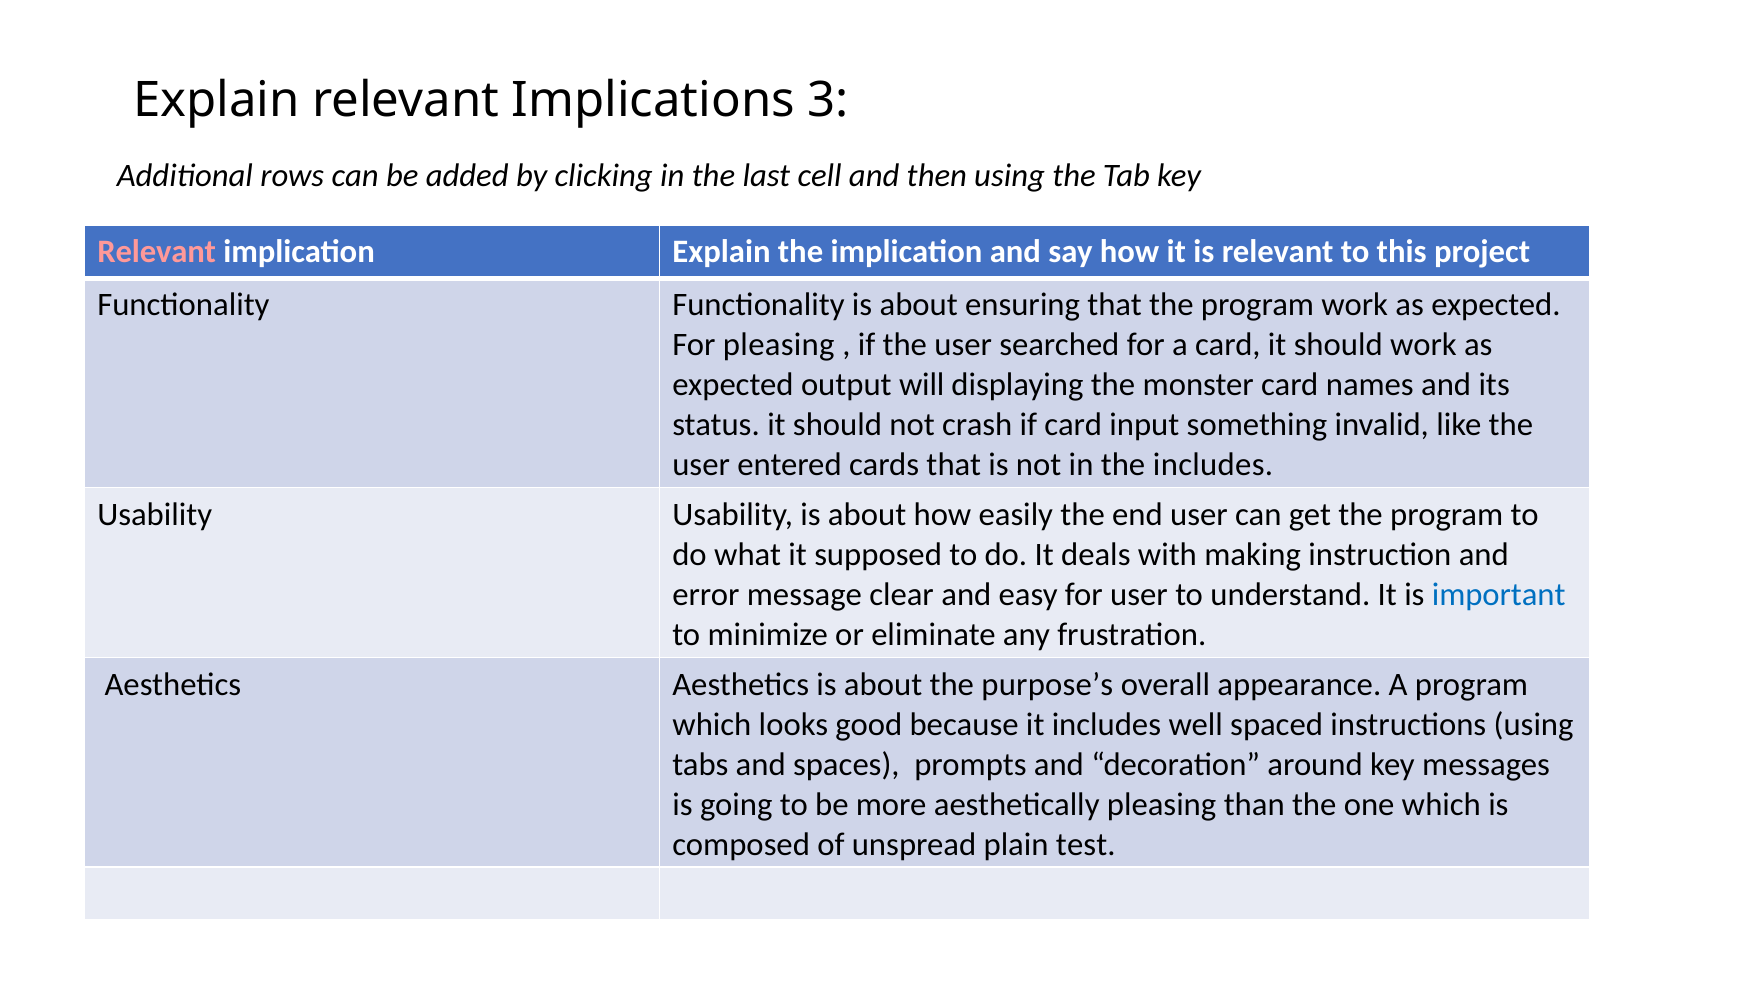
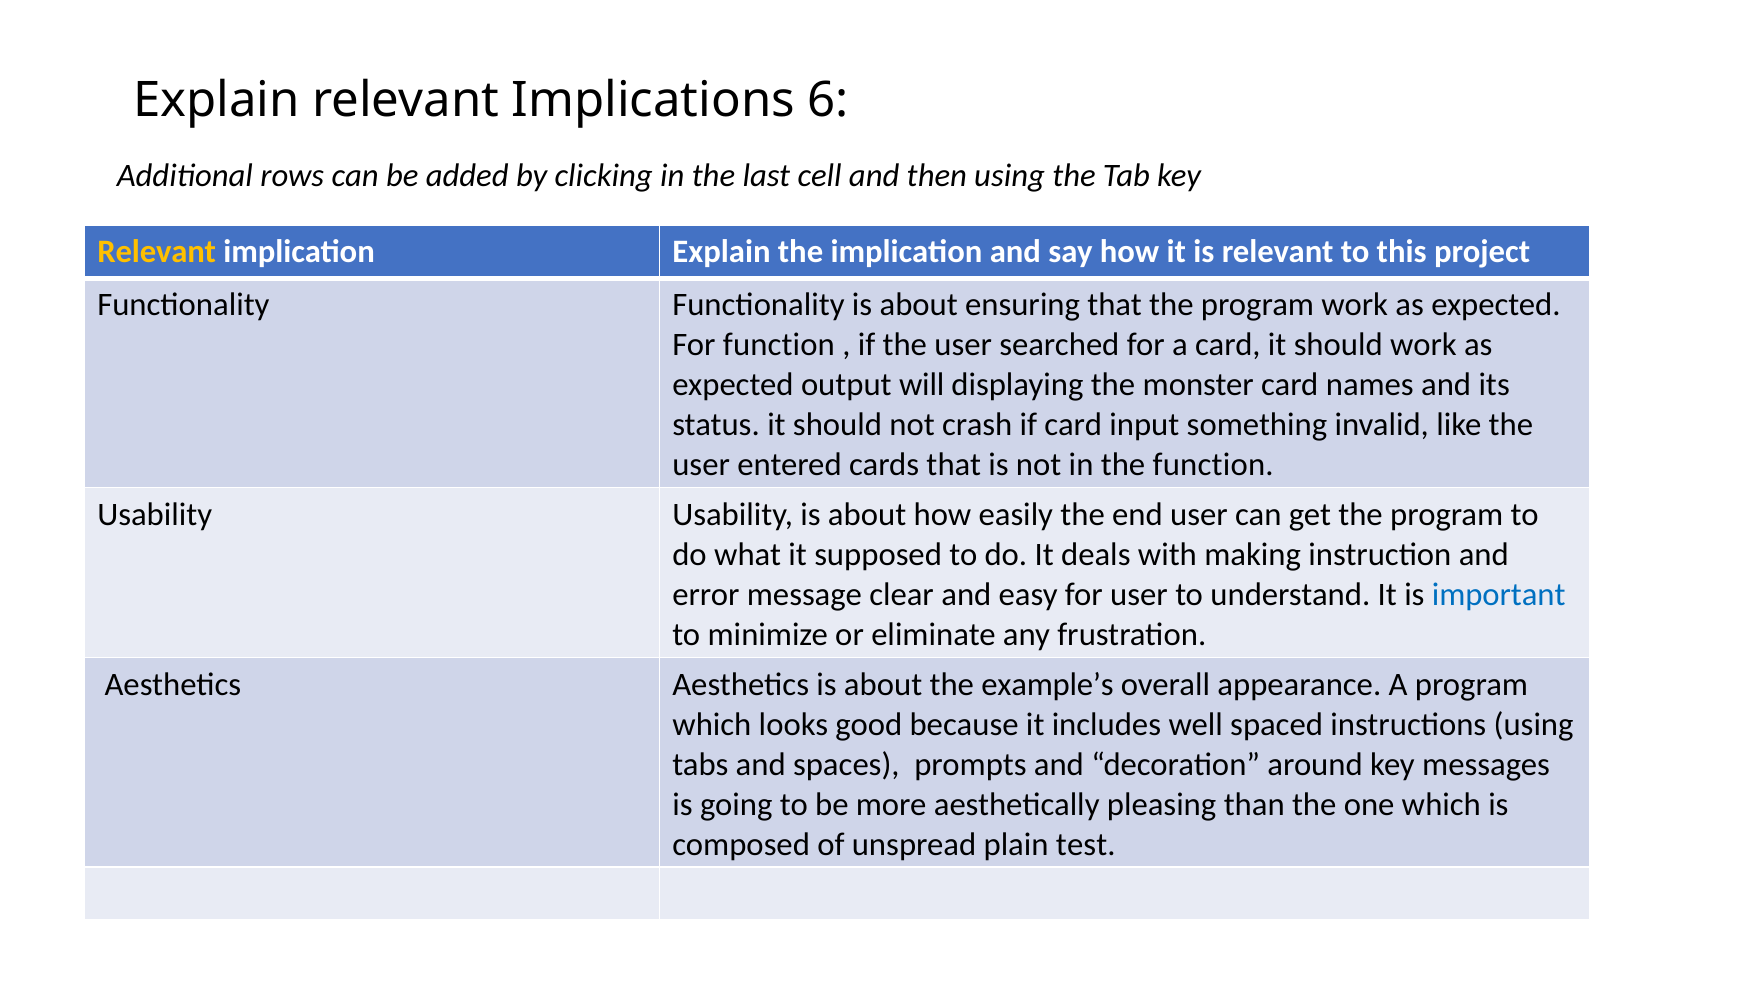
3: 3 -> 6
Relevant at (157, 252) colour: pink -> yellow
For pleasing: pleasing -> function
the includes: includes -> function
purpose’s: purpose’s -> example’s
